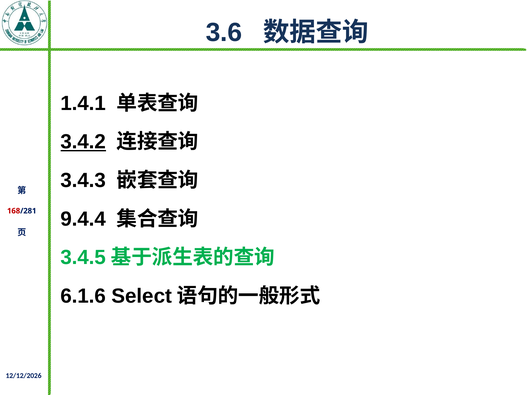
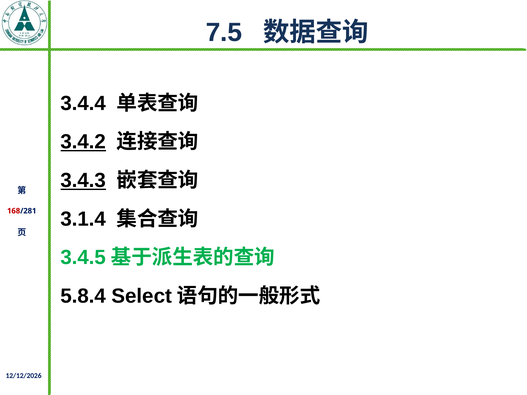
3.6: 3.6 -> 7.5
1.4.1: 1.4.1 -> 3.4.4
3.4.3 underline: none -> present
9.4.4: 9.4.4 -> 3.1.4
6.1.6: 6.1.6 -> 5.8.4
